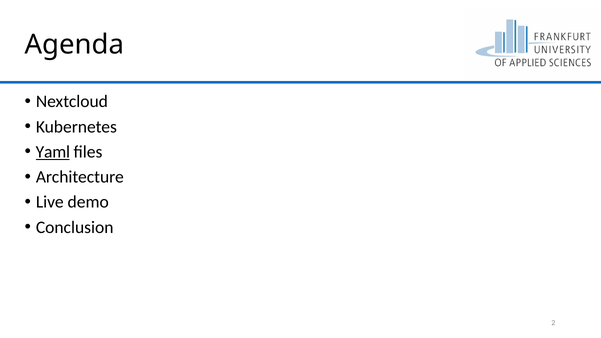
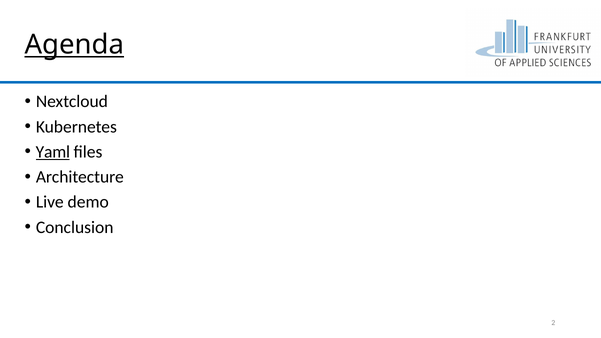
Agenda underline: none -> present
